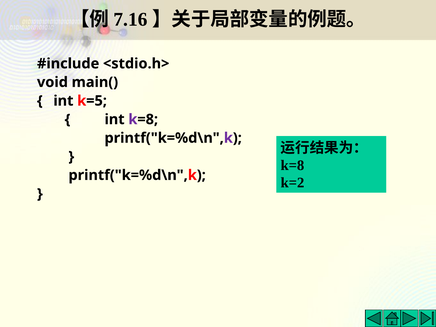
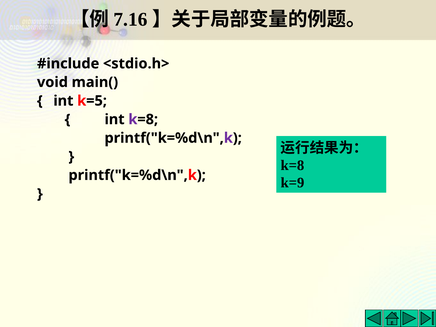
k=2: k=2 -> k=9
